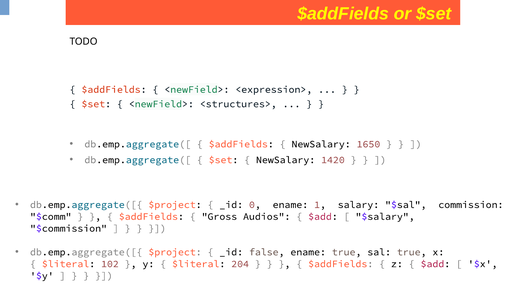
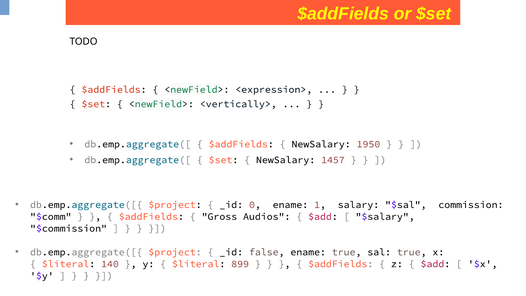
<structures>: <structures> -> <vertically>
1650: 1650 -> 1950
1420: 1420 -> 1457
102: 102 -> 140
204: 204 -> 899
